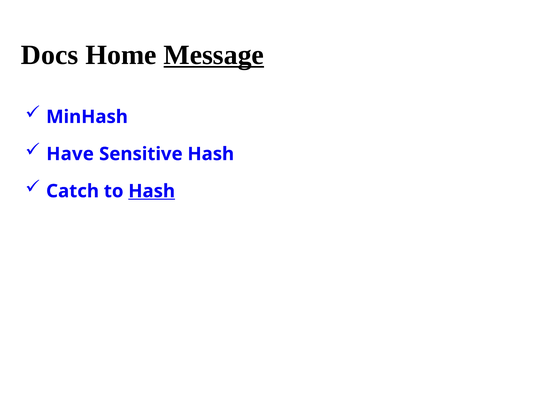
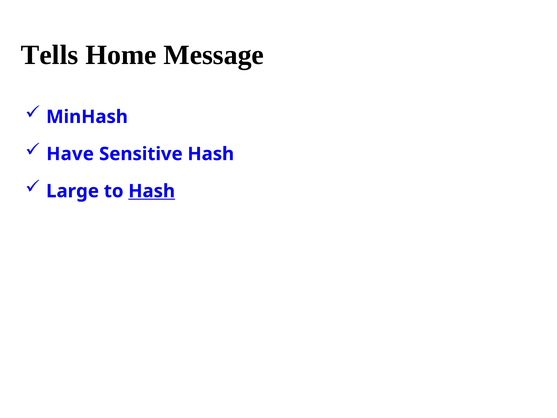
Docs: Docs -> Tells
Message underline: present -> none
Catch: Catch -> Large
